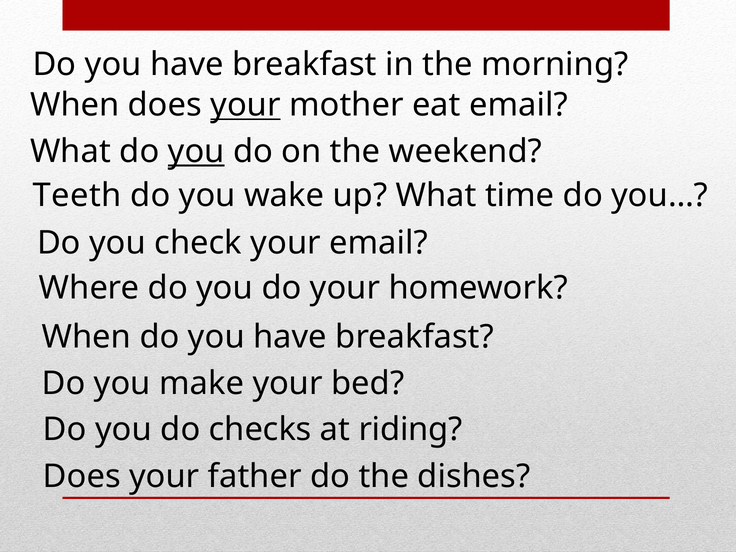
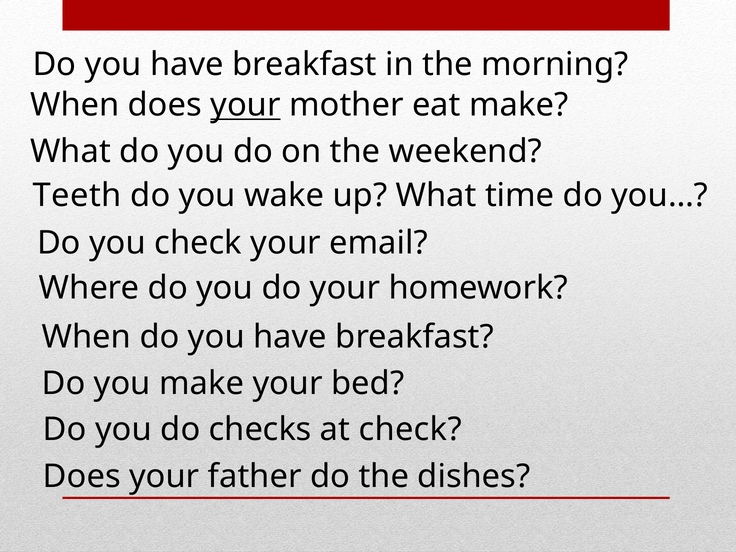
eat email: email -> make
you at (196, 152) underline: present -> none
at riding: riding -> check
